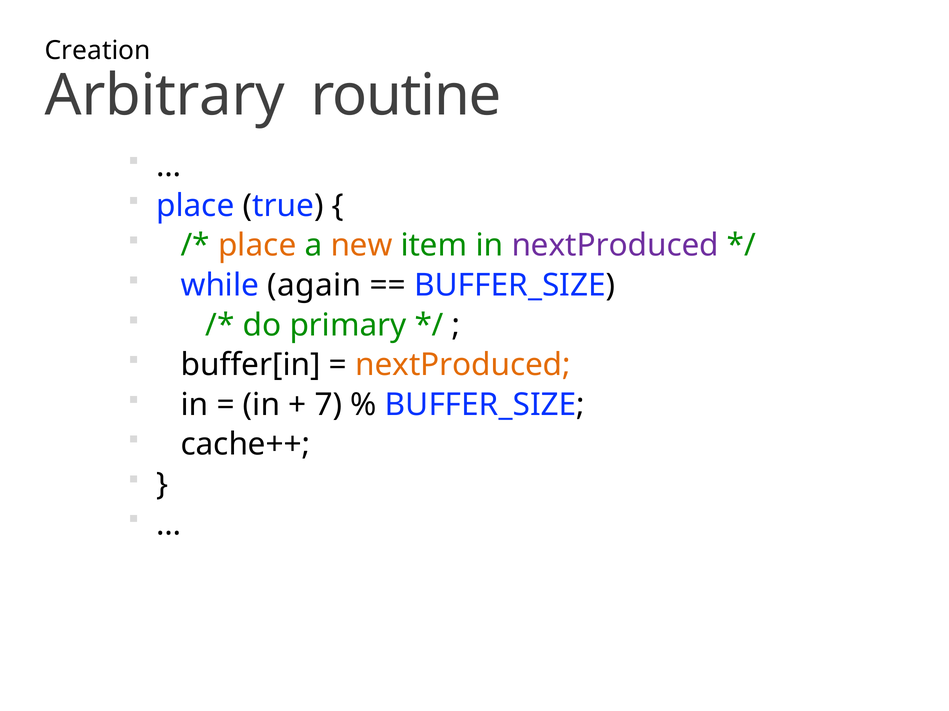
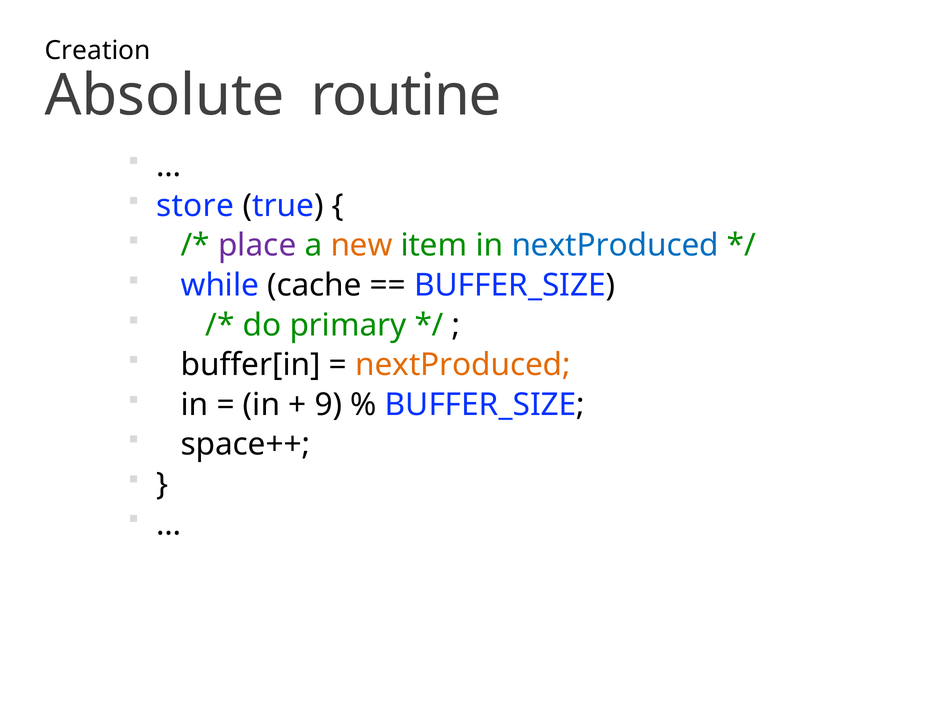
Arbitrary: Arbitrary -> Absolute
place at (195, 206): place -> store
place at (257, 246) colour: orange -> purple
nextProduced at (615, 246) colour: purple -> blue
again: again -> cache
7: 7 -> 9
cache++: cache++ -> space++
